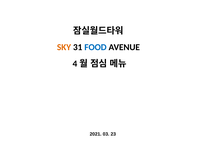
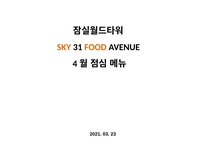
FOOD colour: blue -> orange
